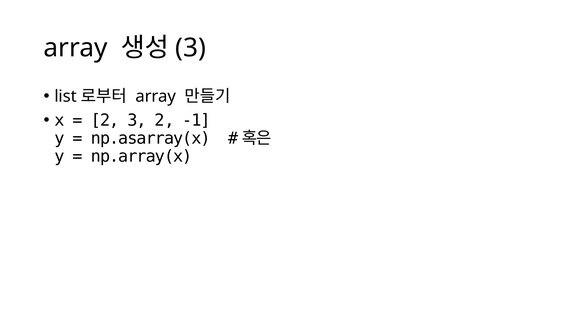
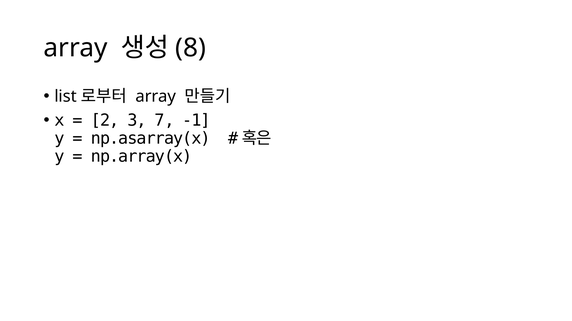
3 at (191, 48): 3 -> 8
3 2: 2 -> 7
